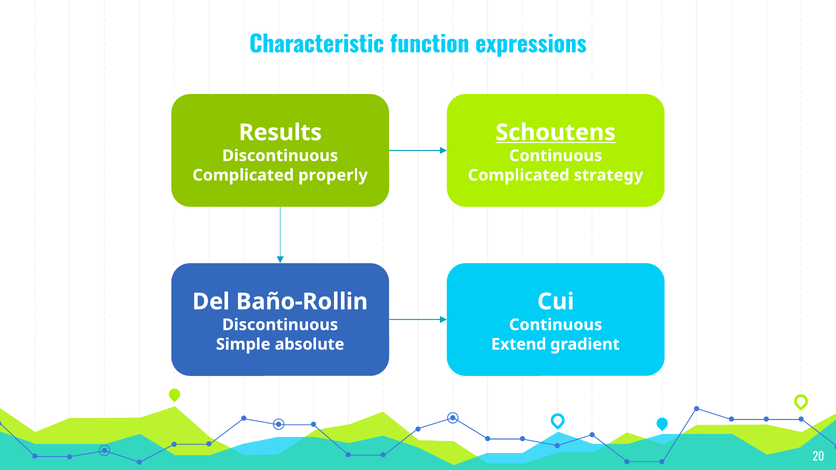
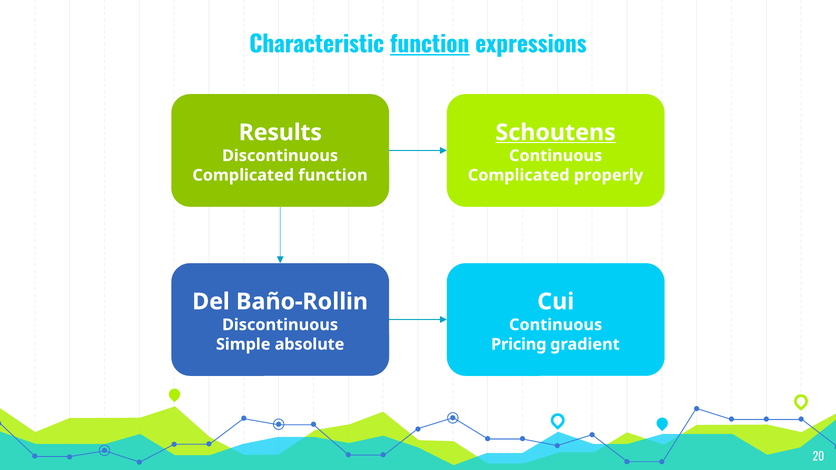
function at (430, 45) underline: none -> present
Complicated properly: properly -> function
strategy: strategy -> properly
Extend: Extend -> Pricing
